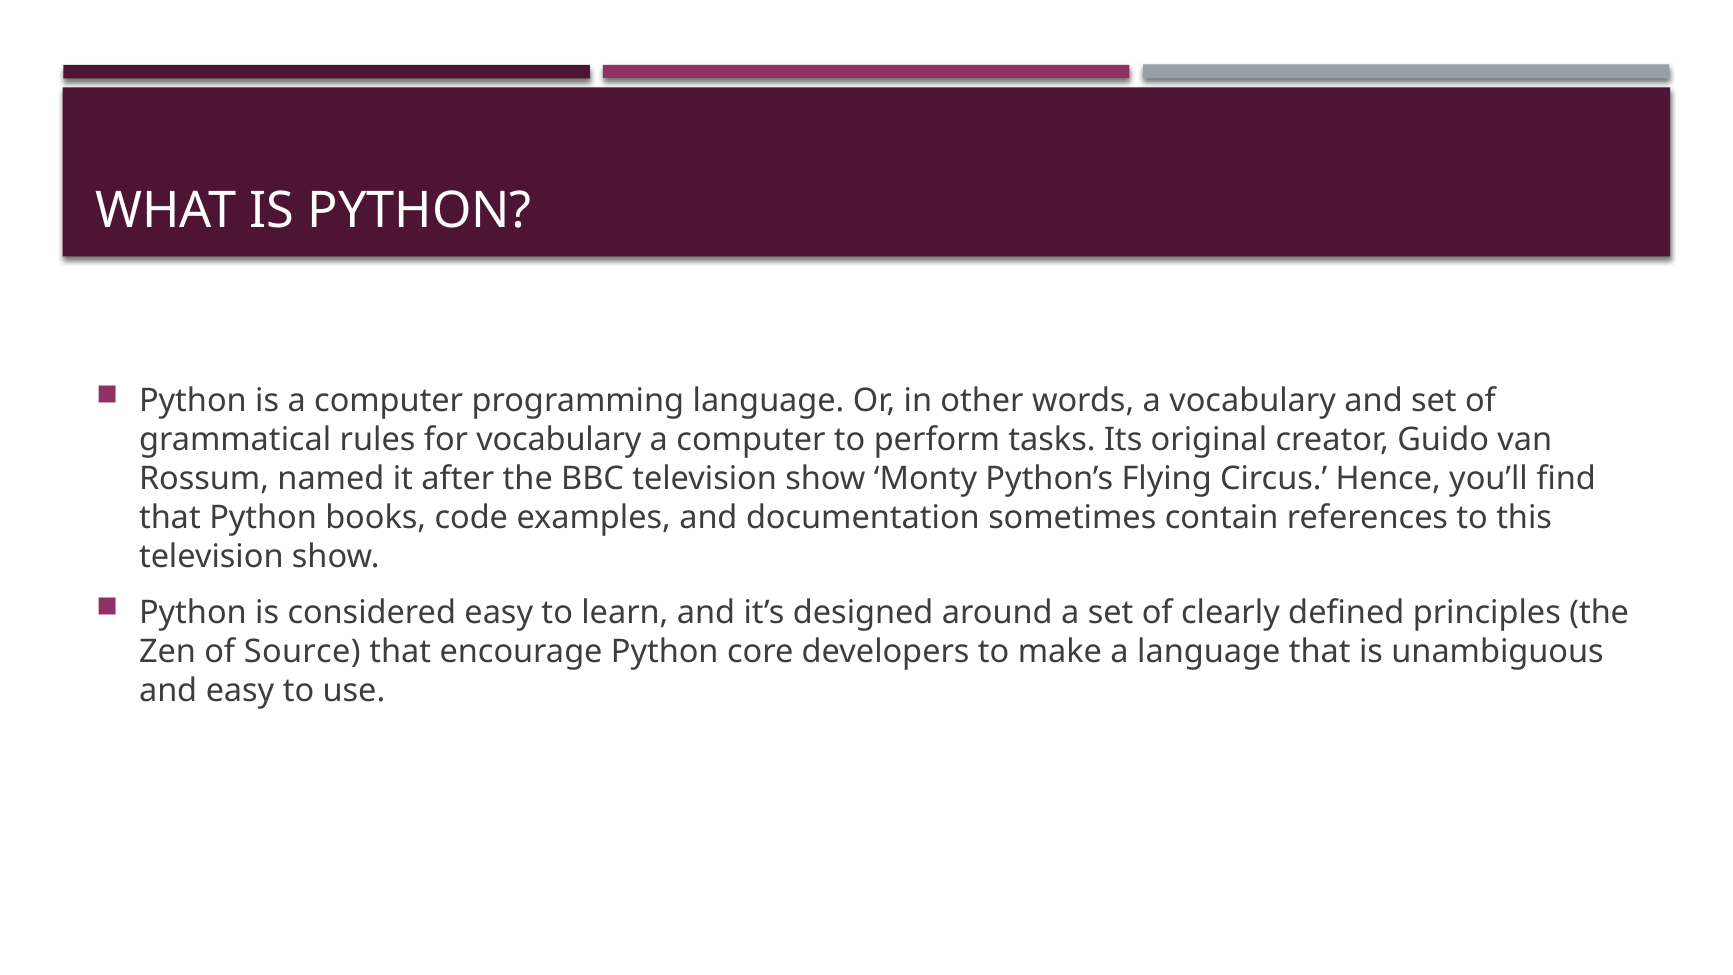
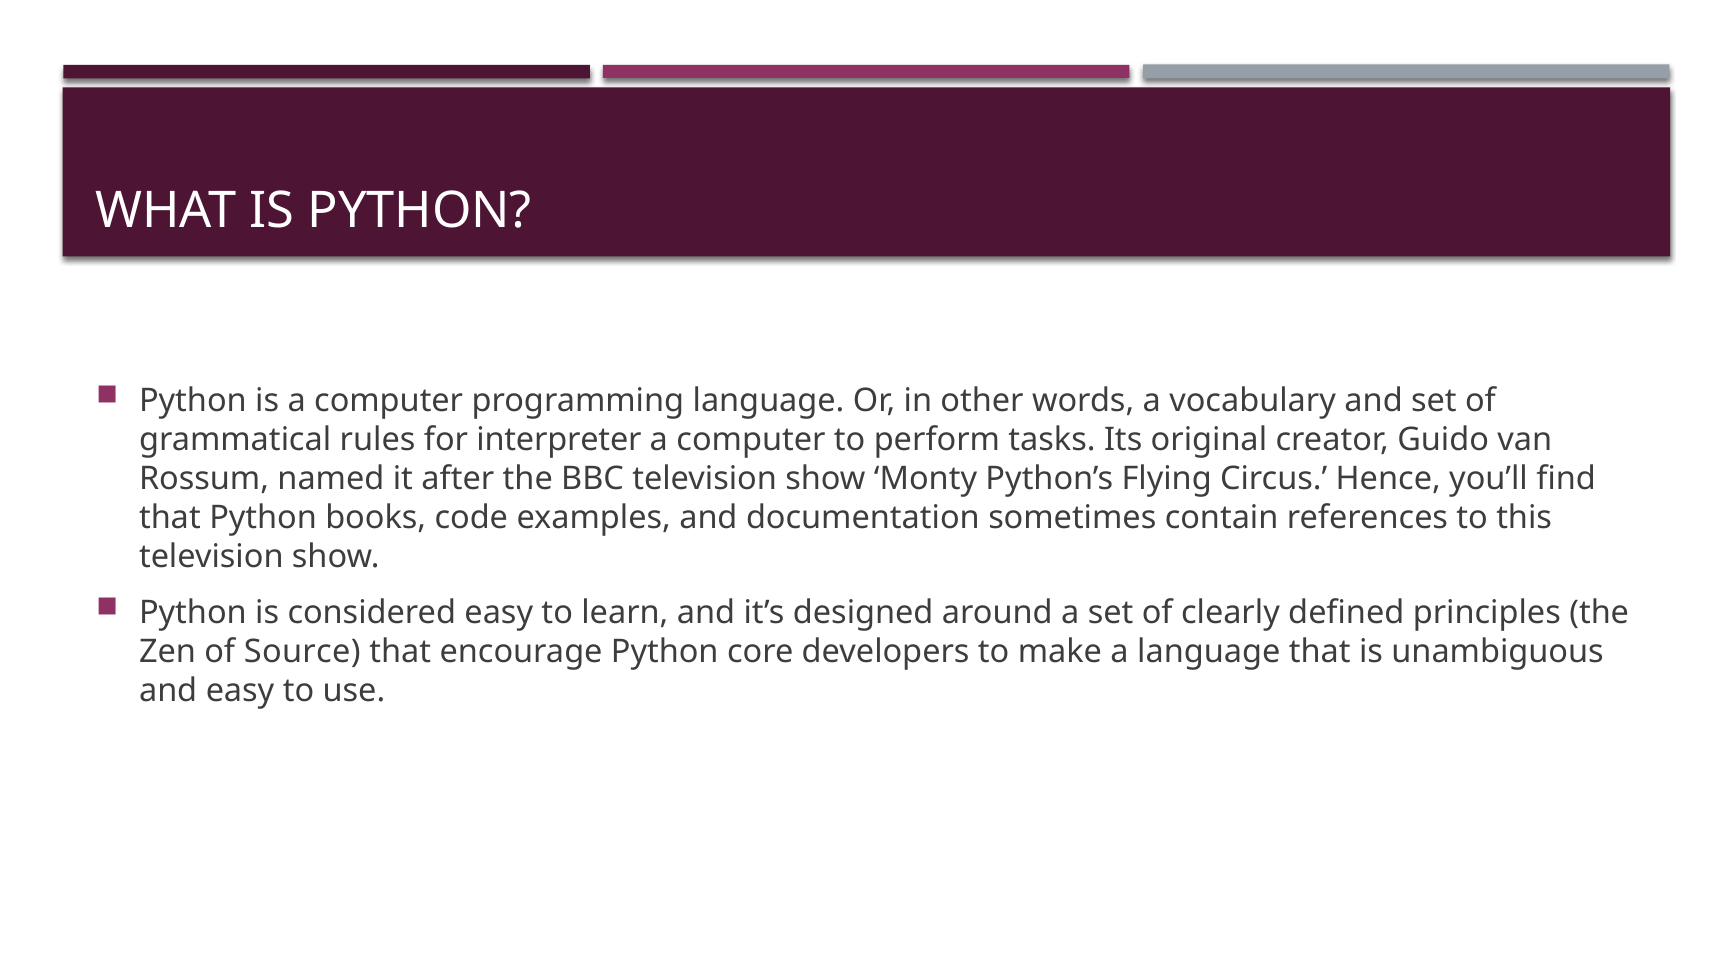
for vocabulary: vocabulary -> interpreter
